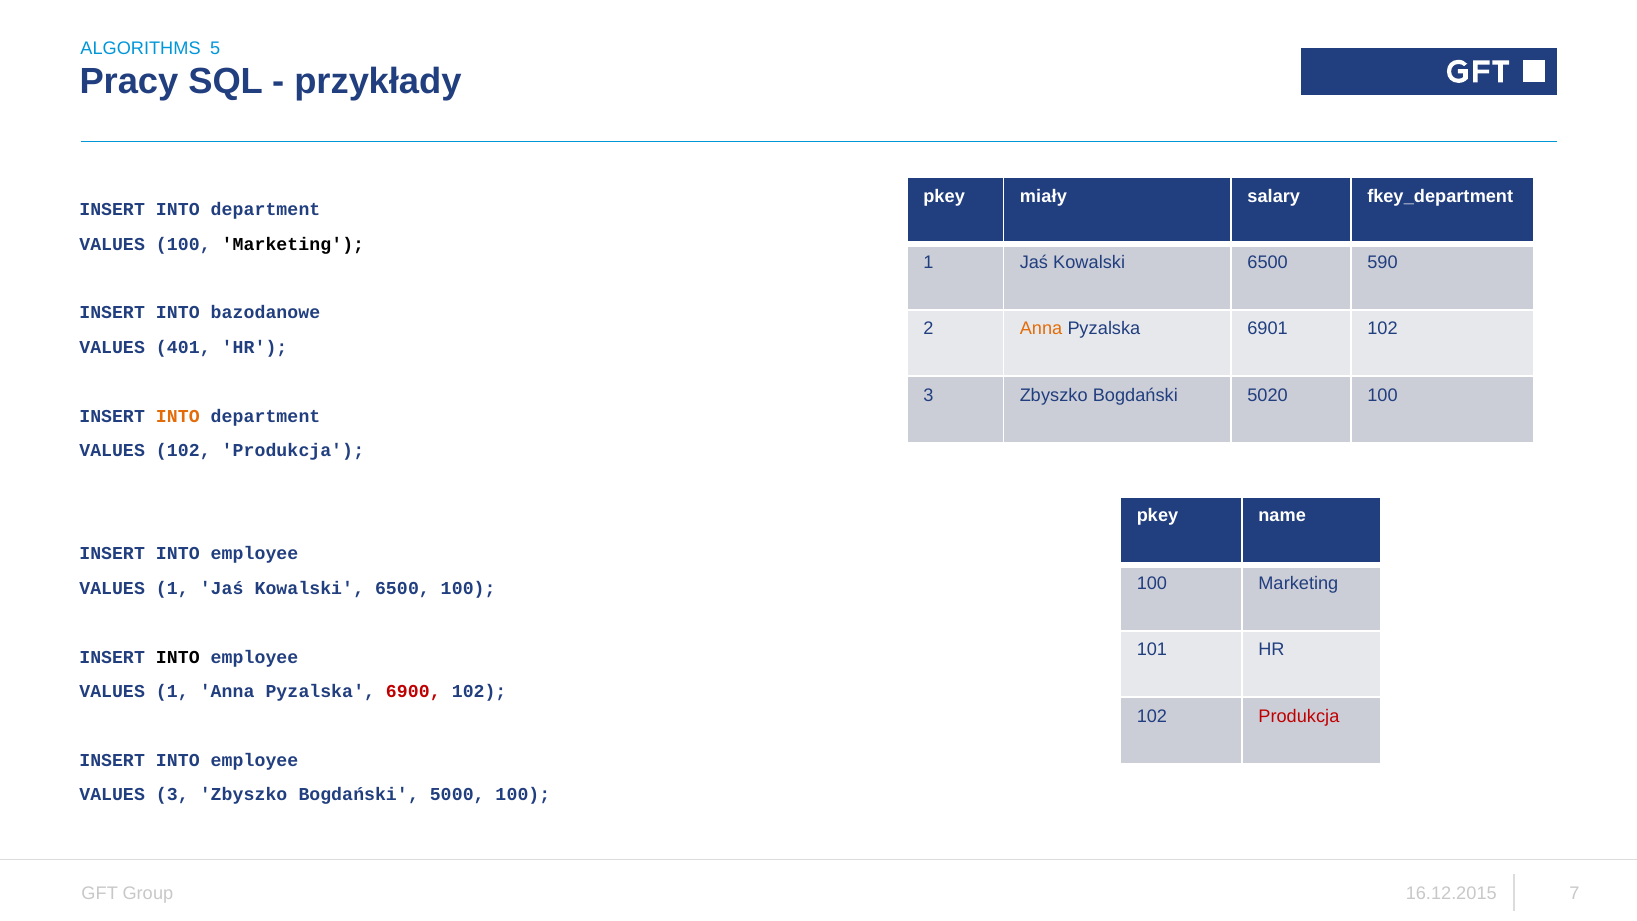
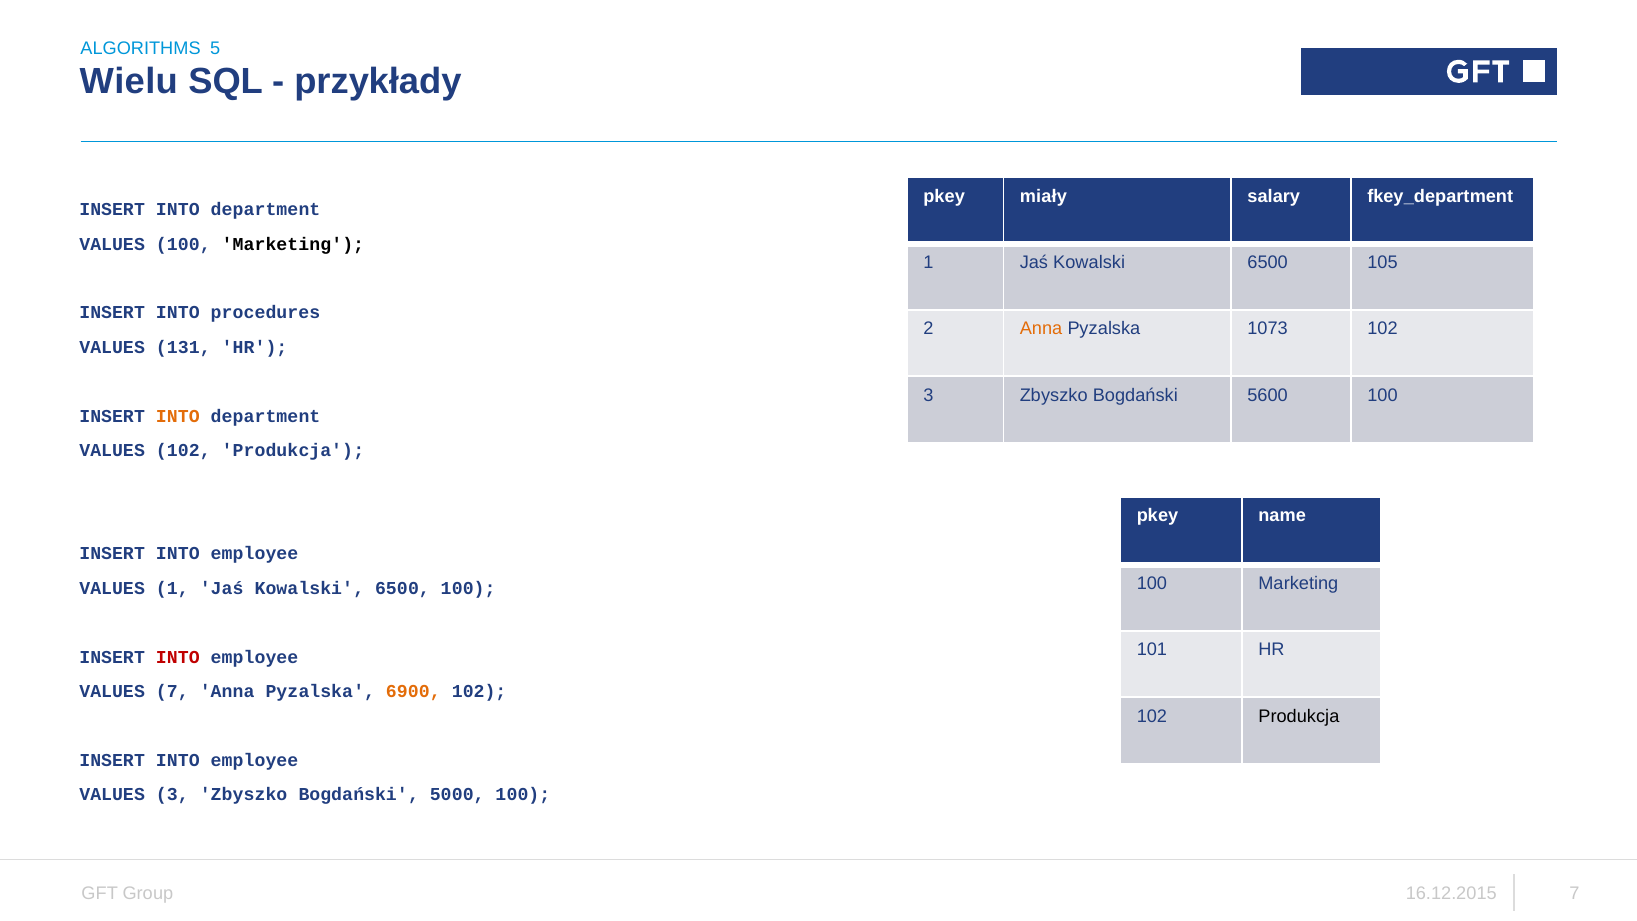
Pracy: Pracy -> Wielu
590: 590 -> 105
bazodanowe: bazodanowe -> procedures
6901: 6901 -> 1073
401: 401 -> 131
5020: 5020 -> 5600
INTO at (178, 657) colour: black -> red
1 at (172, 691): 1 -> 7
6900 colour: red -> orange
Produkcja at (1299, 716) colour: red -> black
